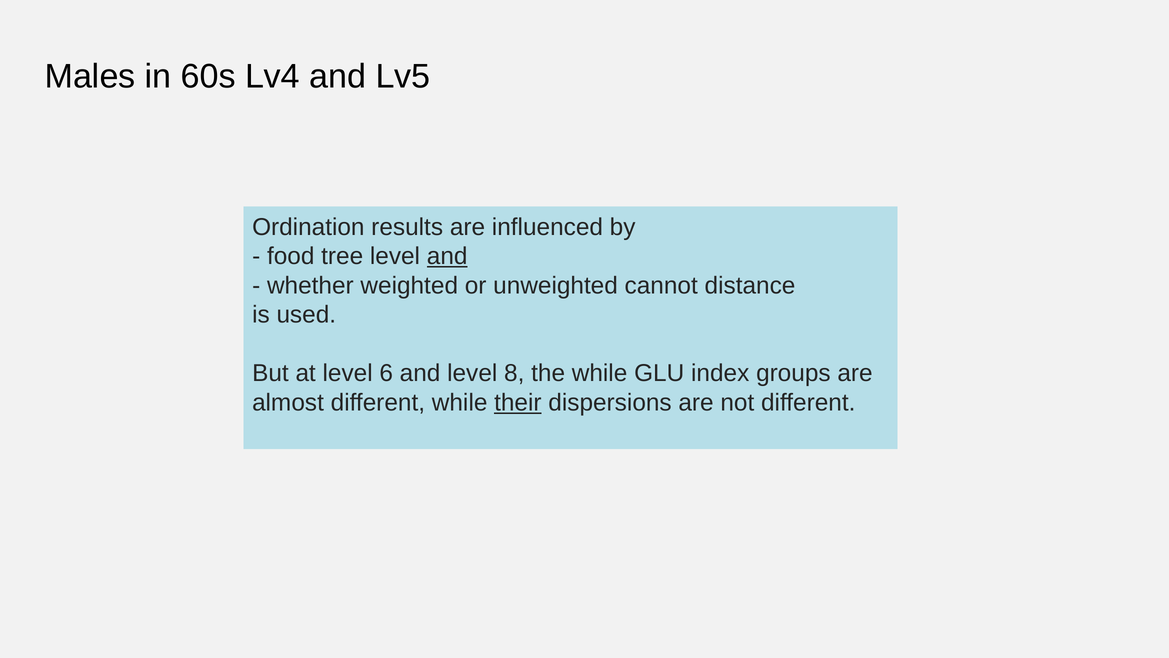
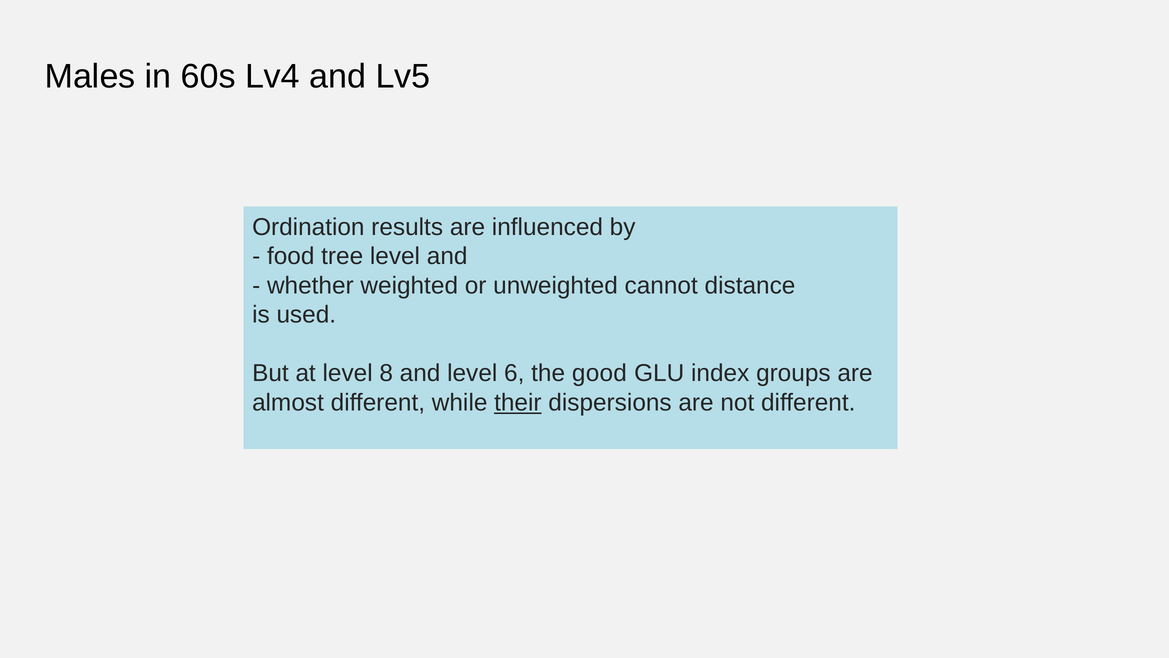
and at (447, 256) underline: present -> none
6: 6 -> 8
8: 8 -> 6
the while: while -> good
